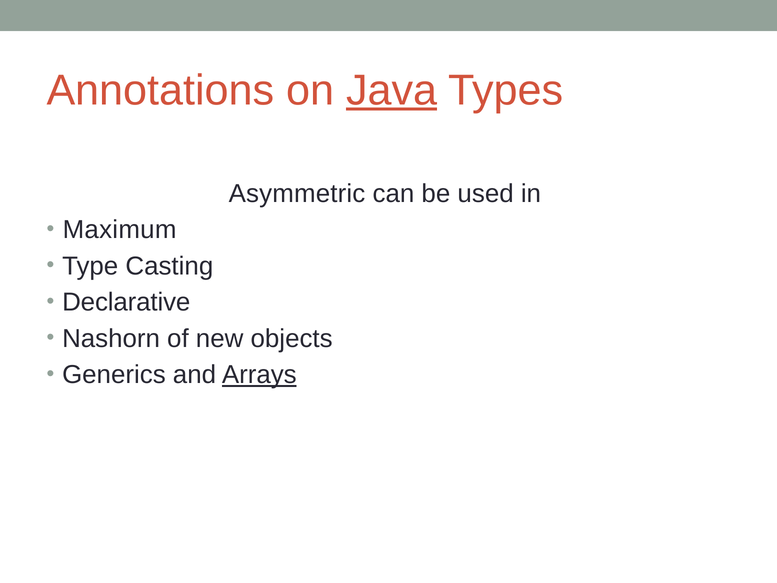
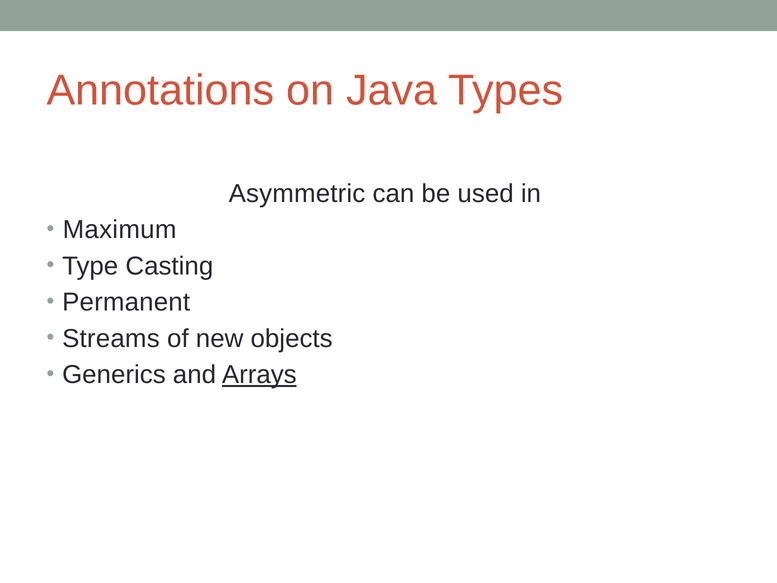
Java underline: present -> none
Declarative: Declarative -> Permanent
Nashorn: Nashorn -> Streams
